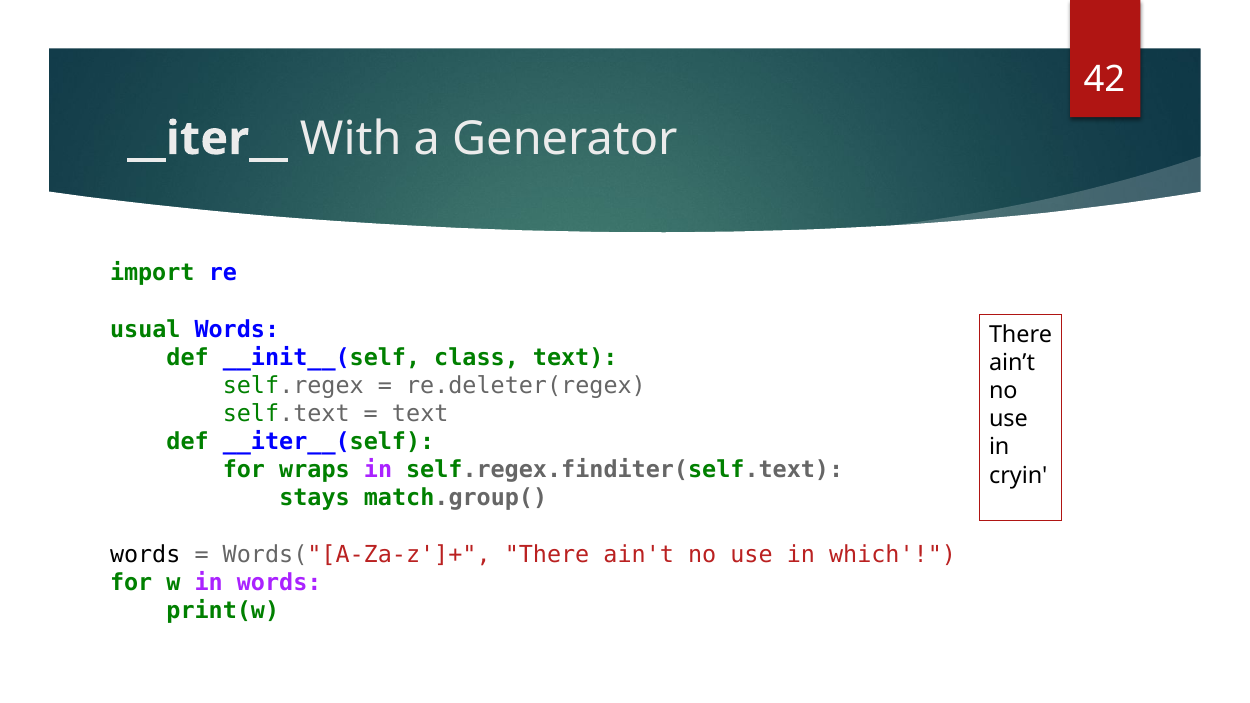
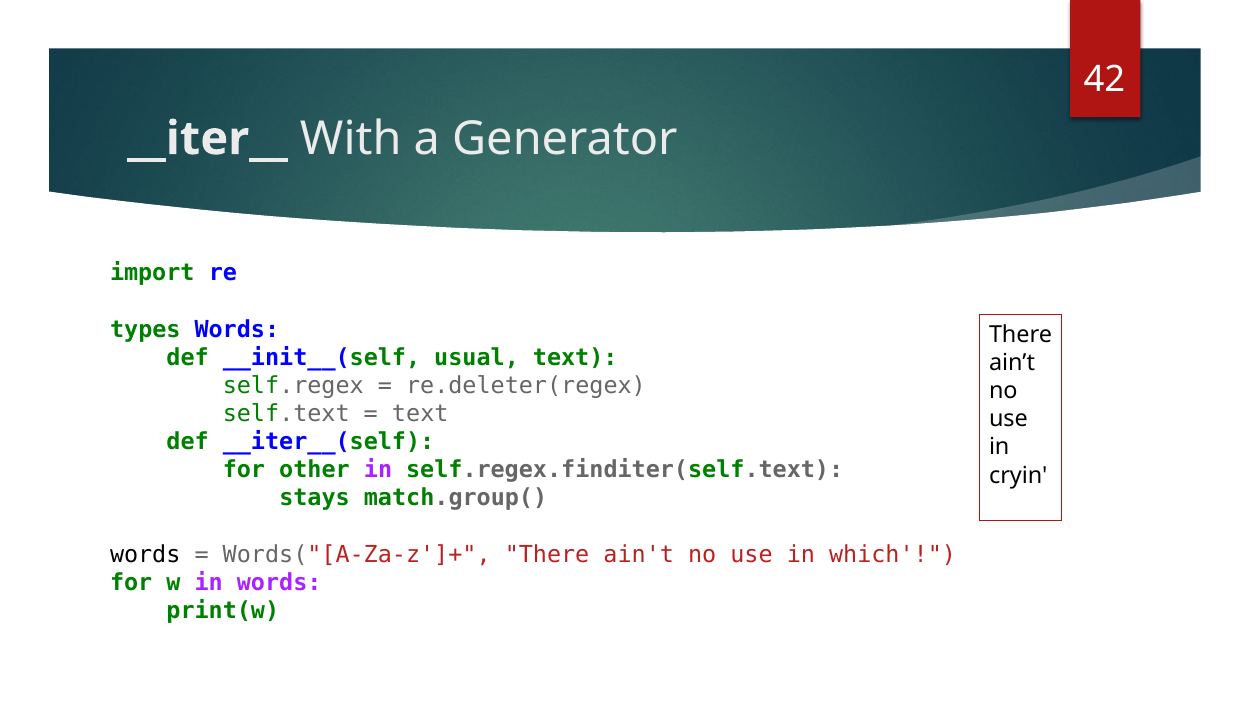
usual: usual -> types
class: class -> usual
wraps: wraps -> other
